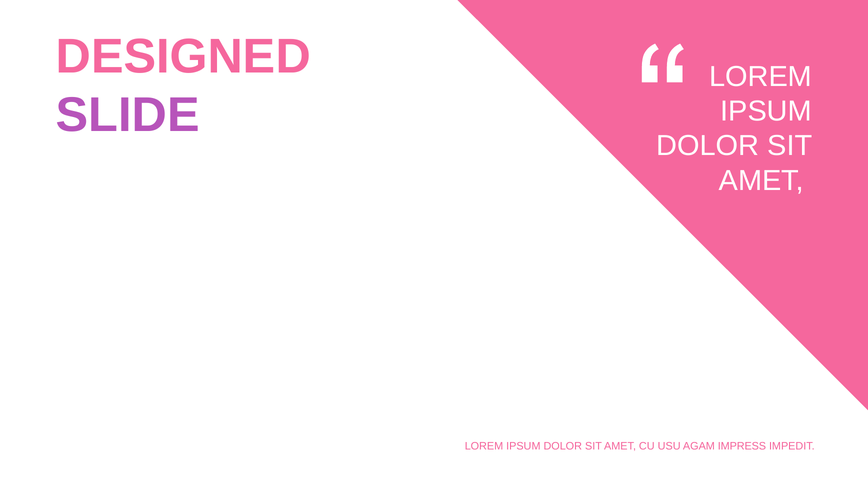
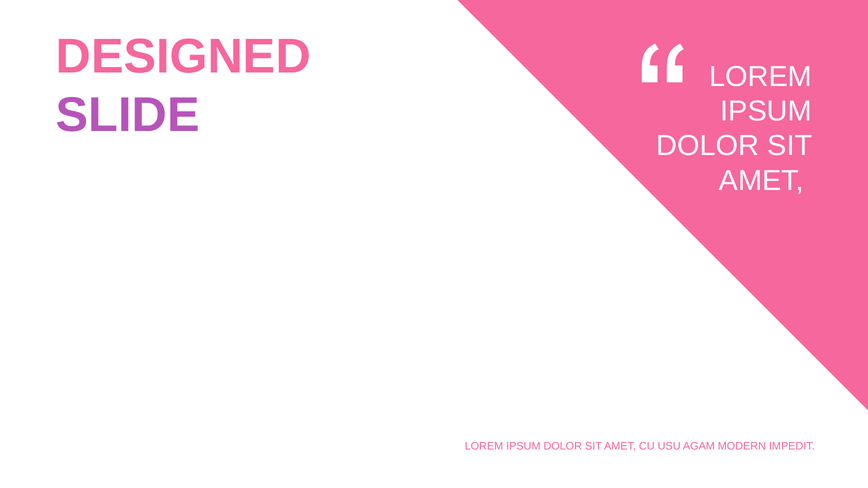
IMPRESS: IMPRESS -> MODERN
